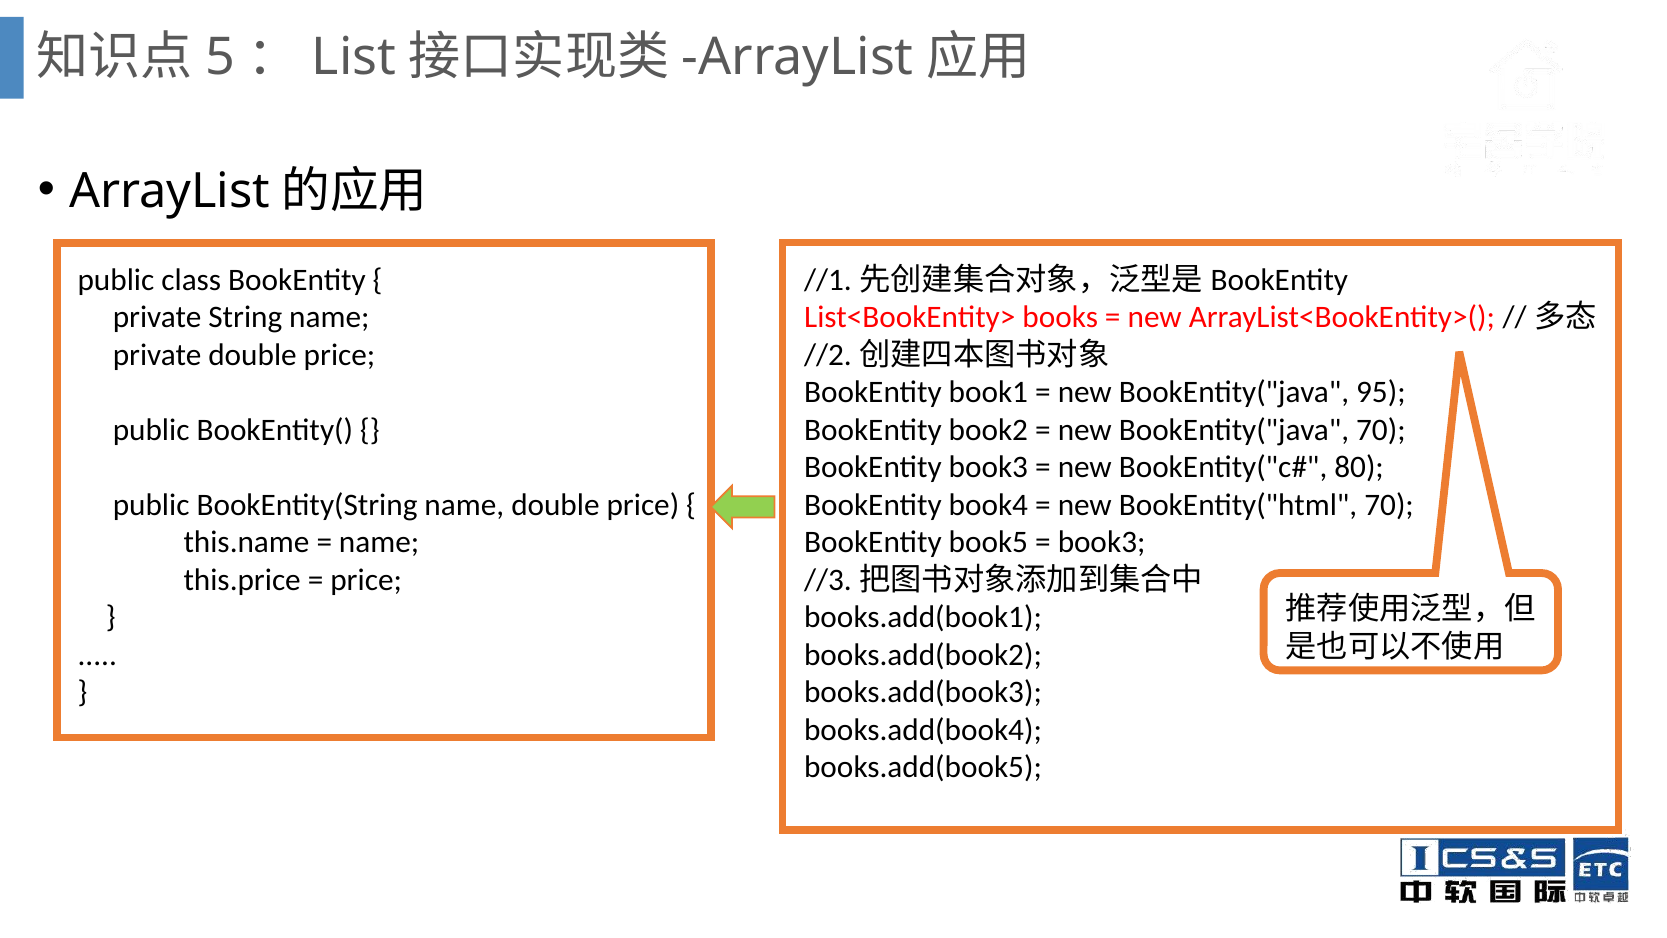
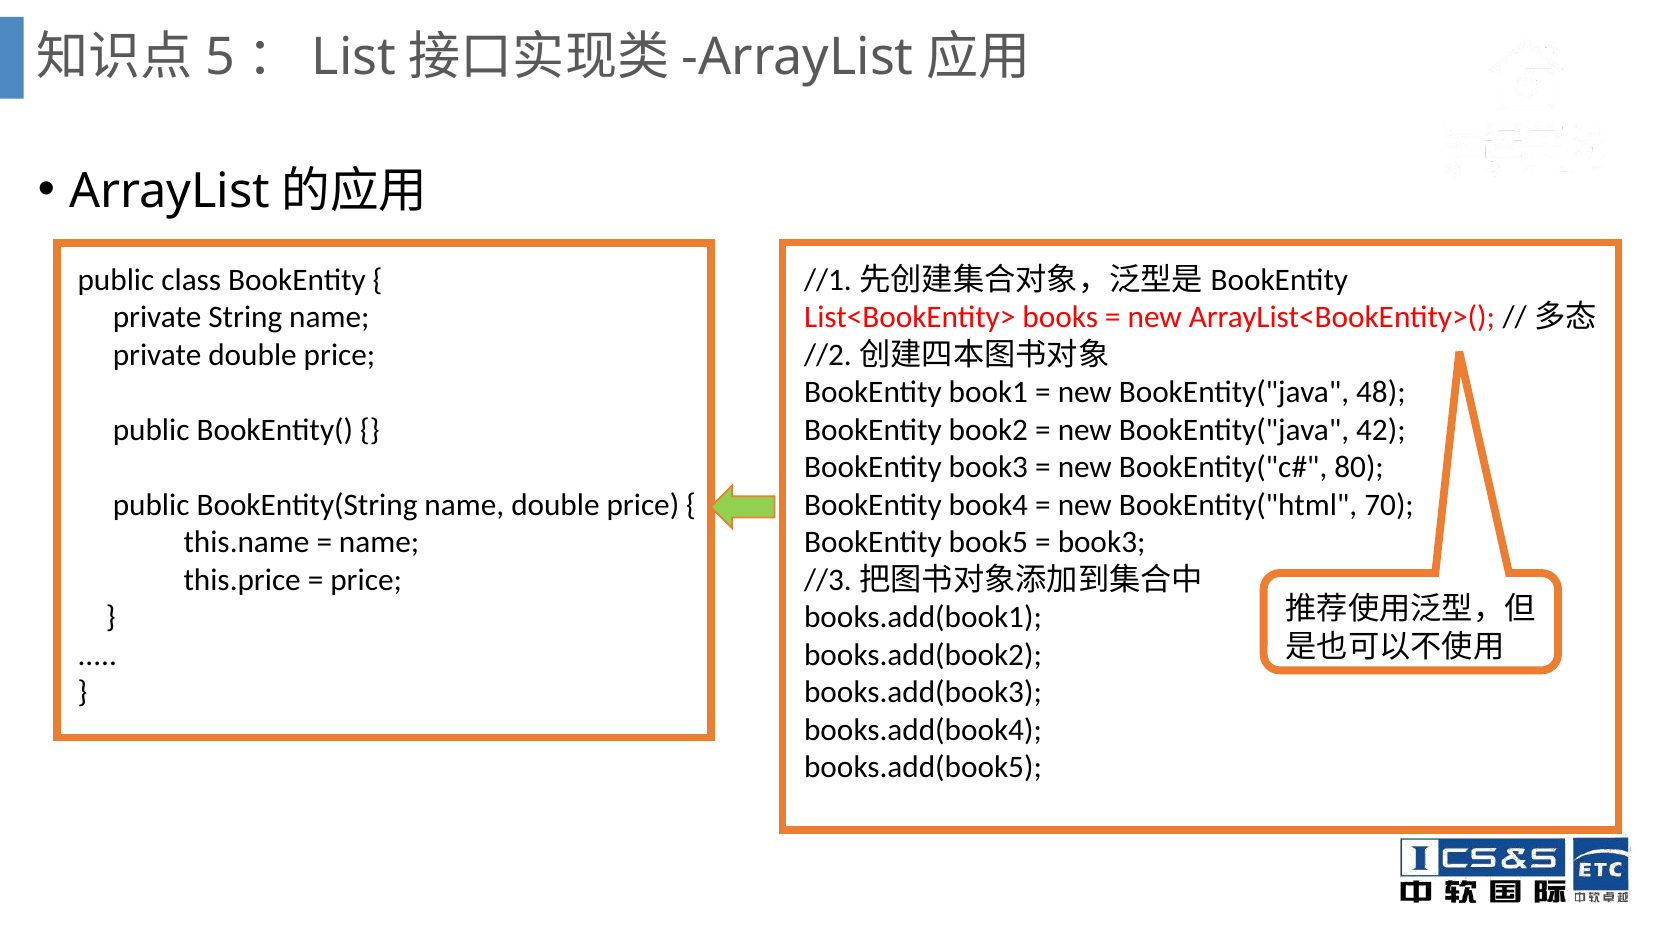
95: 95 -> 48
BookEntity("java 70: 70 -> 42
